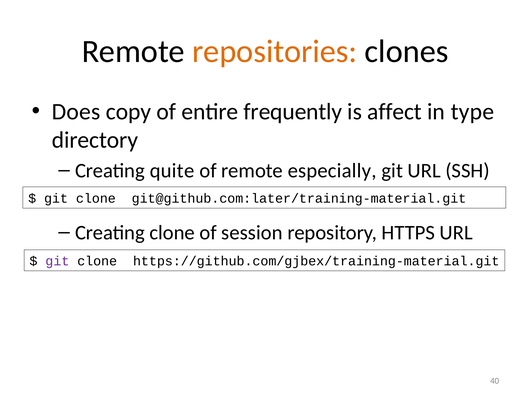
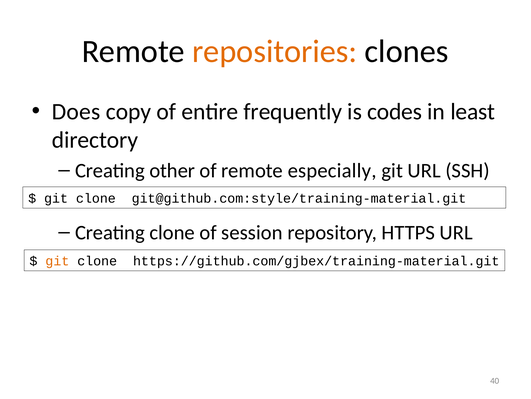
affect: affect -> codes
type: type -> least
quite: quite -> other
git@github.com:later/training-material.git: git@github.com:later/training-material.git -> git@github.com:style/training-material.git
git at (57, 261) colour: purple -> orange
